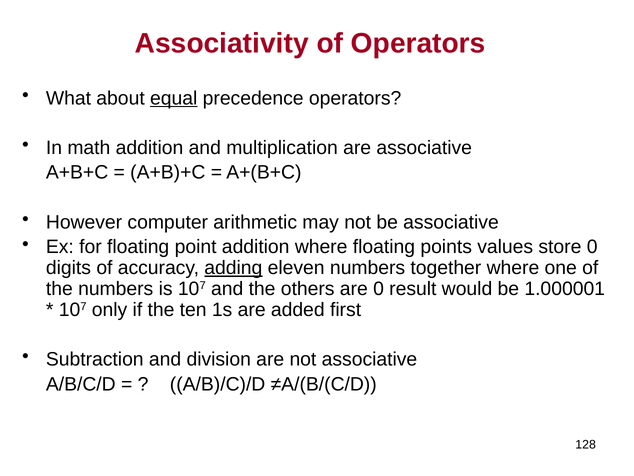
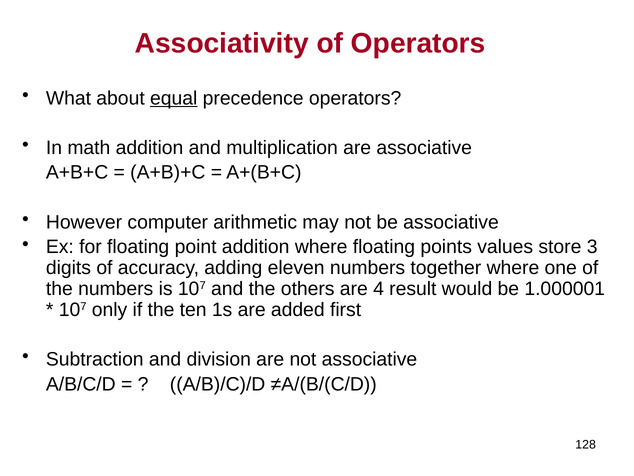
store 0: 0 -> 3
adding underline: present -> none
are 0: 0 -> 4
